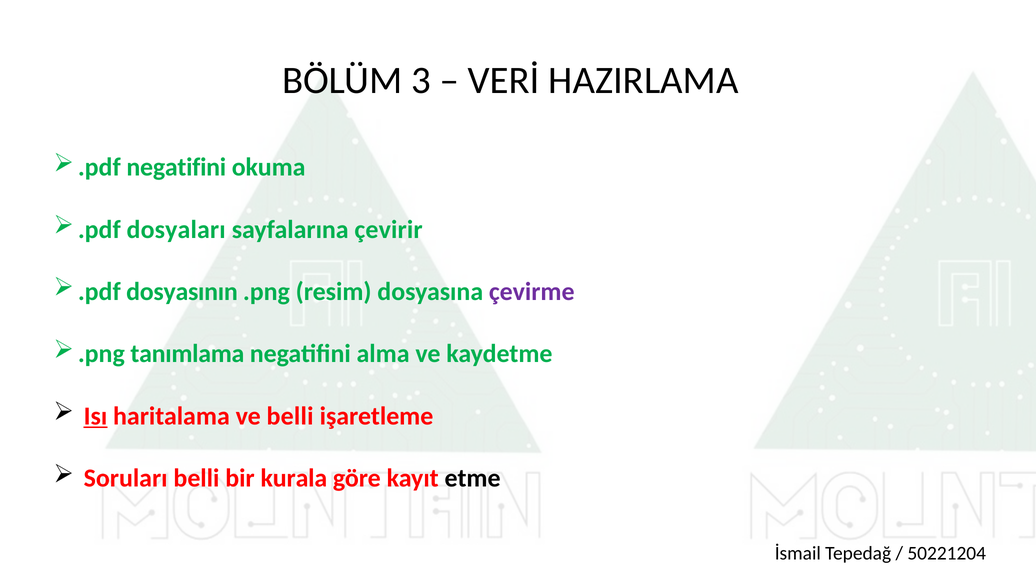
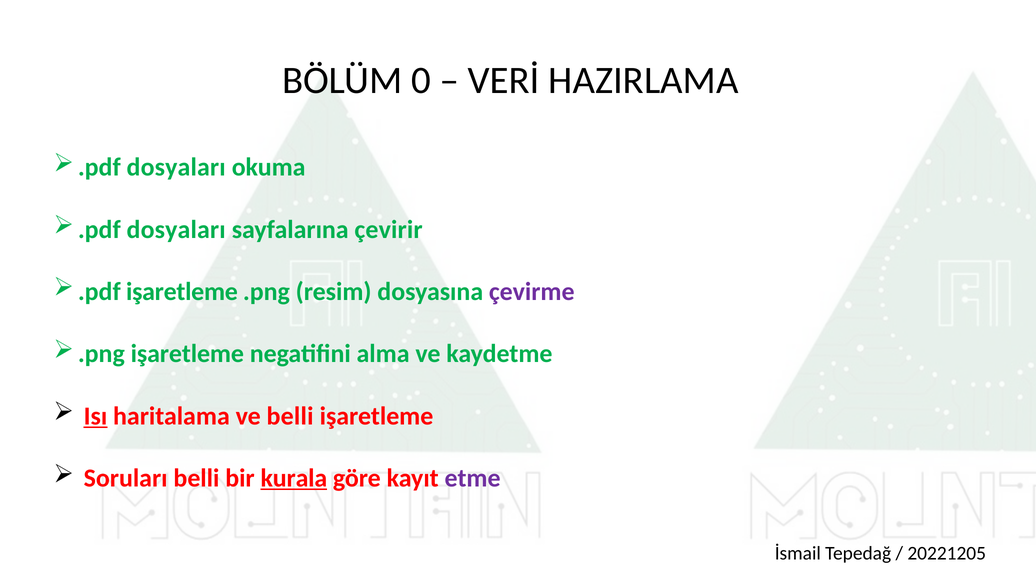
3: 3 -> 0
negatifini at (176, 167): negatifini -> dosyaları
.pdf dosyasının: dosyasının -> işaretleme
.png tanımlama: tanımlama -> işaretleme
kurala underline: none -> present
etme colour: black -> purple
50221204: 50221204 -> 20221205
